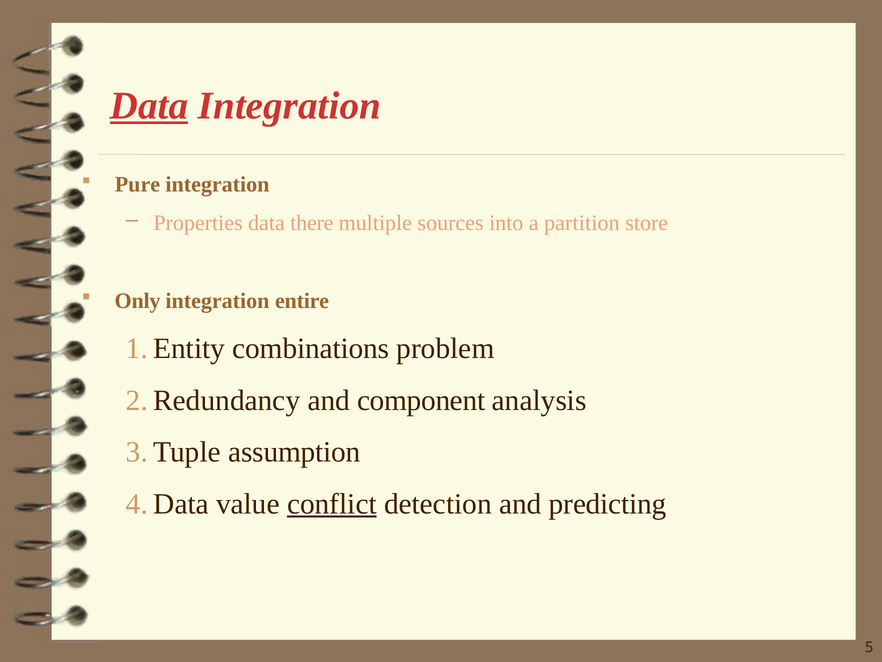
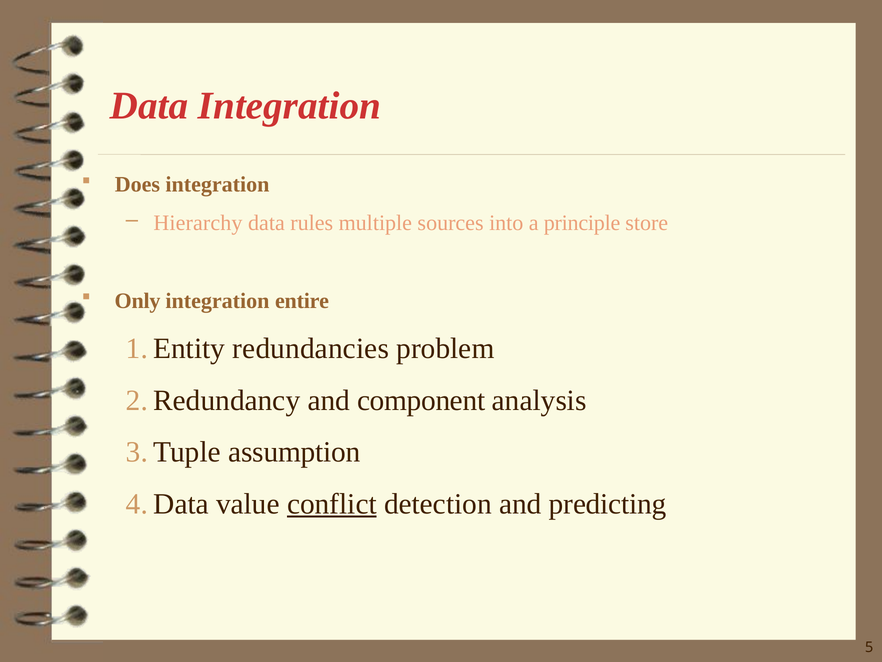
Data at (149, 106) underline: present -> none
Pure: Pure -> Does
Properties: Properties -> Hierarchy
there: there -> rules
partition: partition -> principle
combinations: combinations -> redundancies
